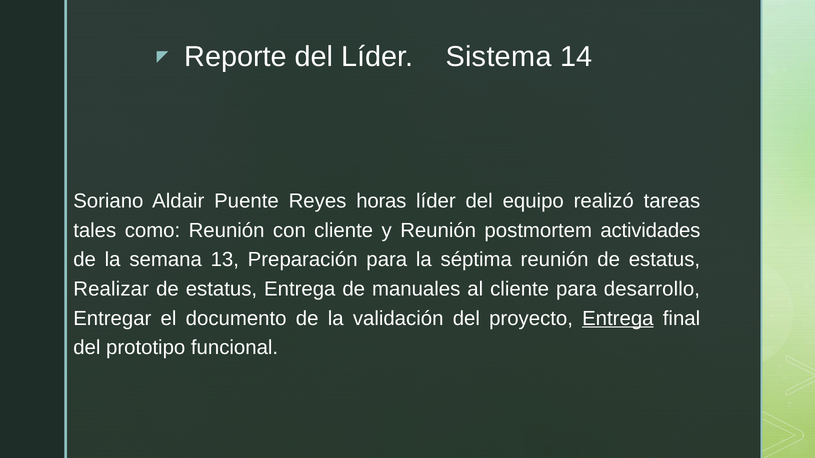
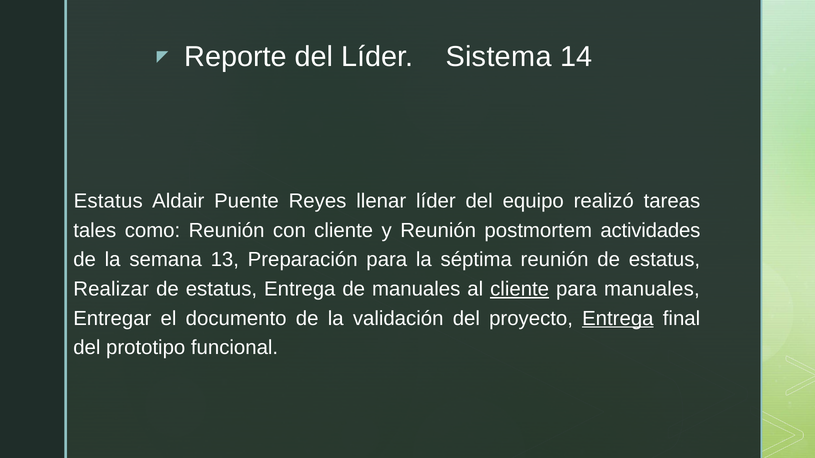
Soriano at (108, 201): Soriano -> Estatus
horas: horas -> llenar
cliente at (520, 289) underline: none -> present
para desarrollo: desarrollo -> manuales
